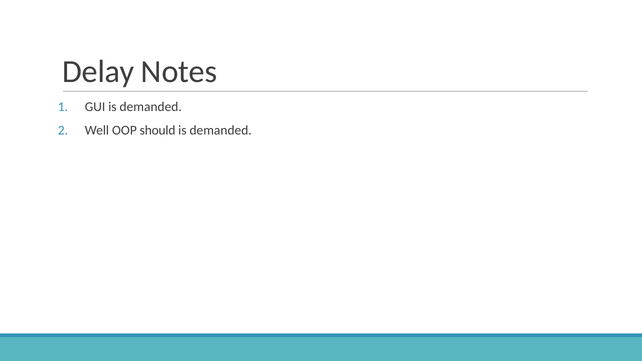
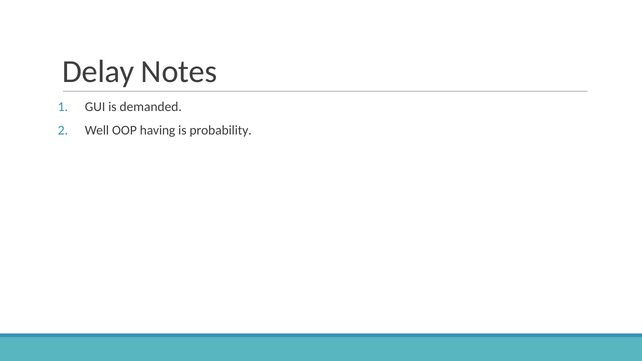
should: should -> having
demanded at (221, 131): demanded -> probability
